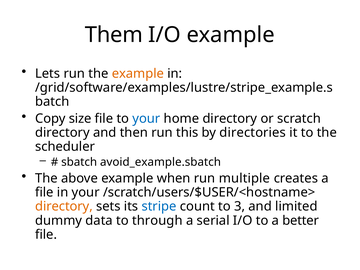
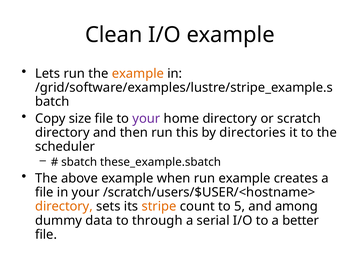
Them: Them -> Clean
your at (146, 118) colour: blue -> purple
avoid_example.sbatch: avoid_example.sbatch -> these_example.sbatch
run multiple: multiple -> example
stripe colour: blue -> orange
3: 3 -> 5
limited: limited -> among
